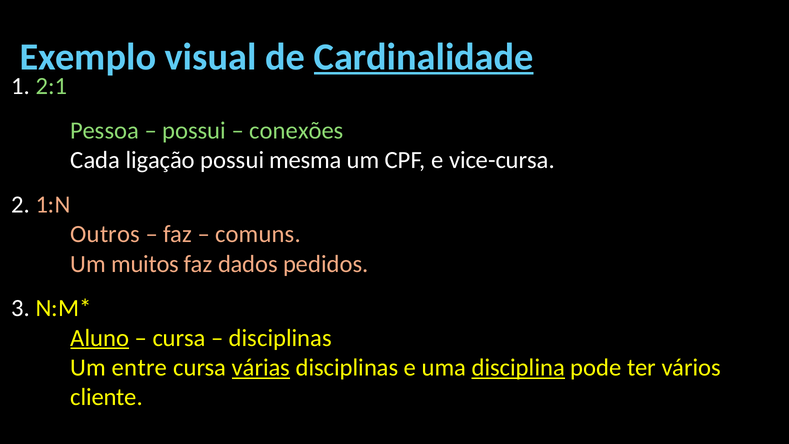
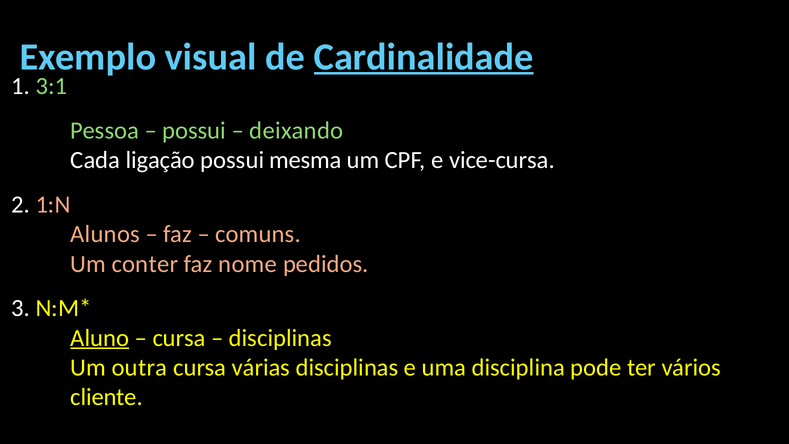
2:1: 2:1 -> 3:1
conexões: conexões -> deixando
Outros: Outros -> Alunos
muitos: muitos -> conter
dados: dados -> nome
entre: entre -> outra
várias underline: present -> none
disciplina underline: present -> none
